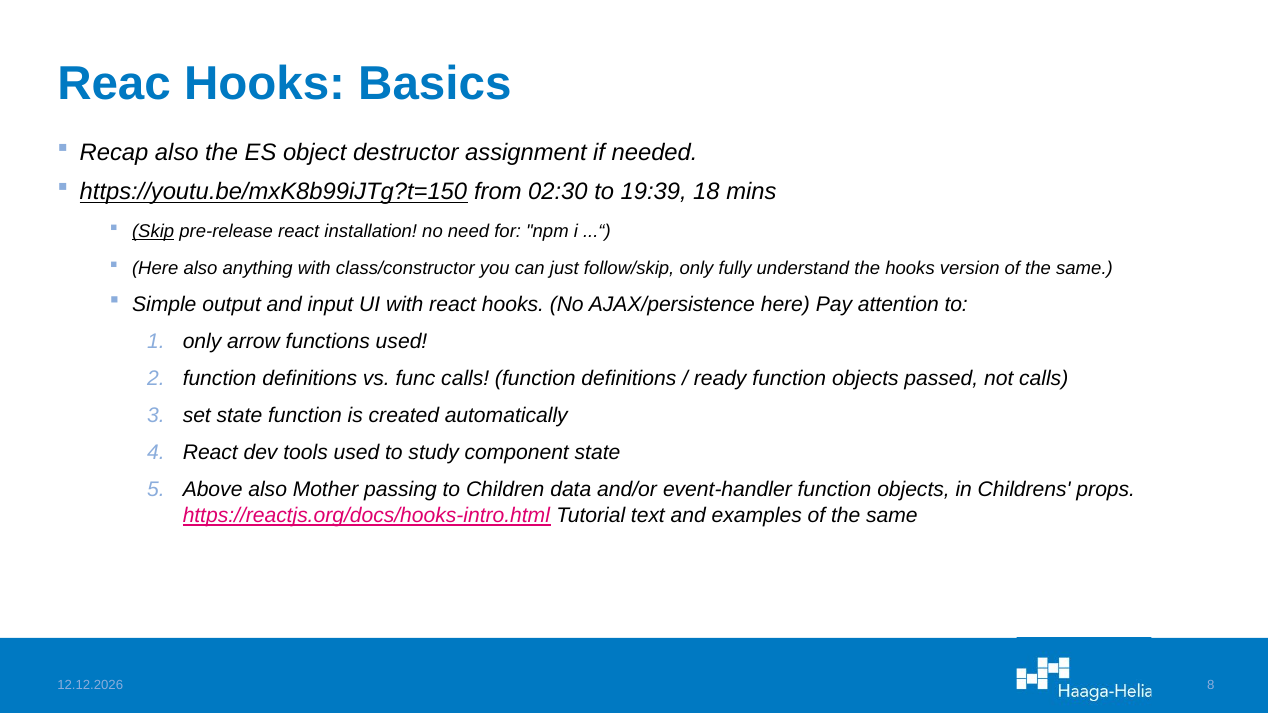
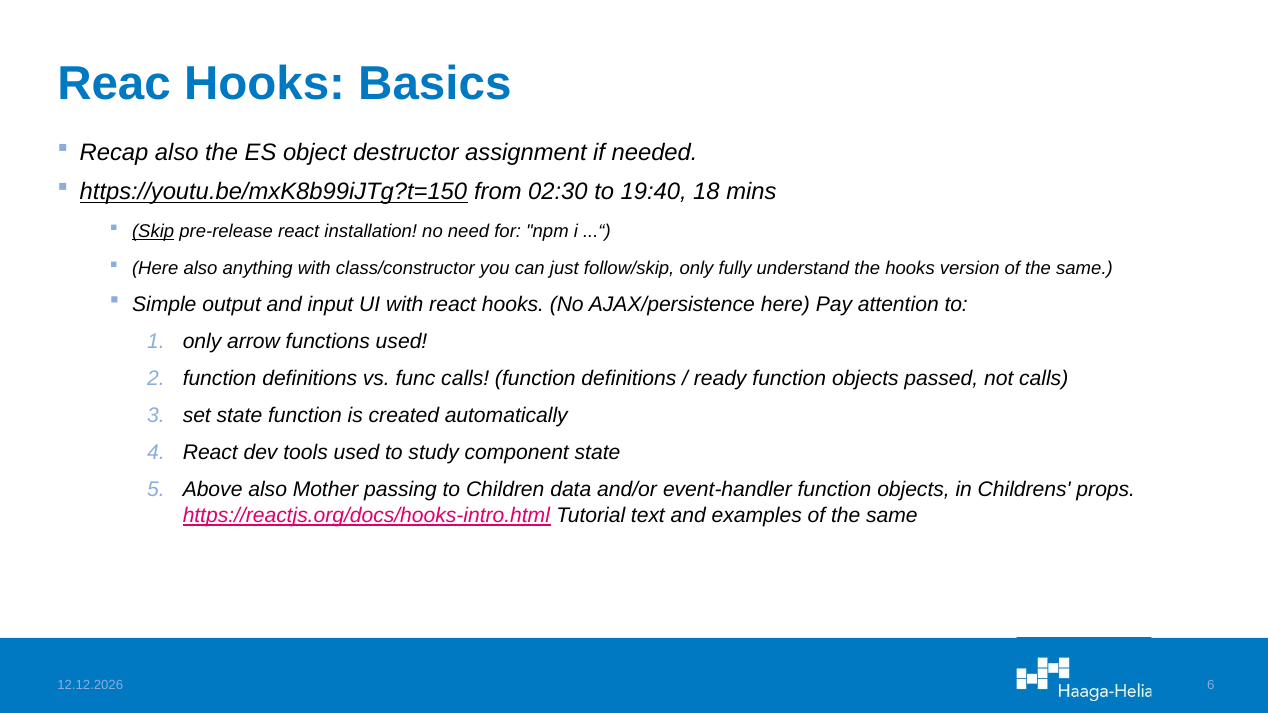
19:39: 19:39 -> 19:40
8: 8 -> 6
